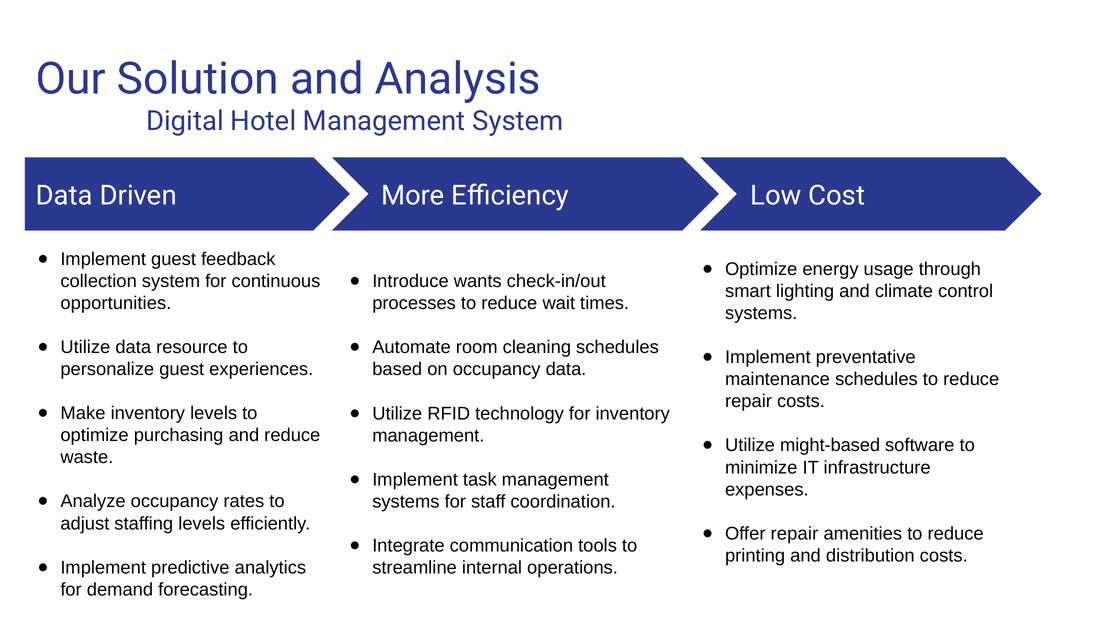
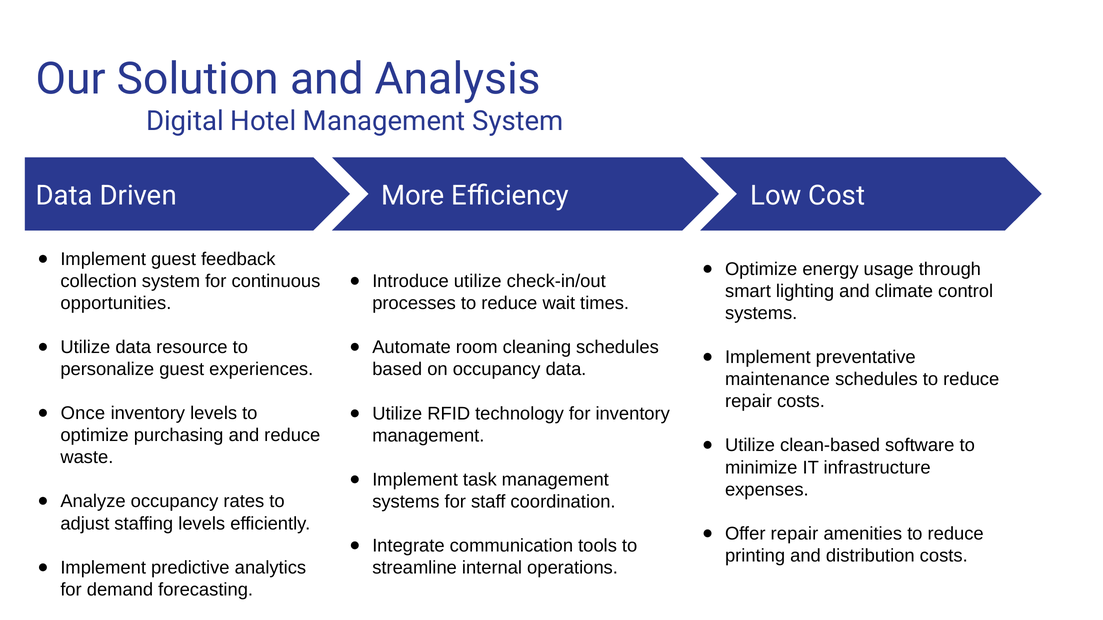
Introduce wants: wants -> utilize
Make: Make -> Once
might-based: might-based -> clean-based
